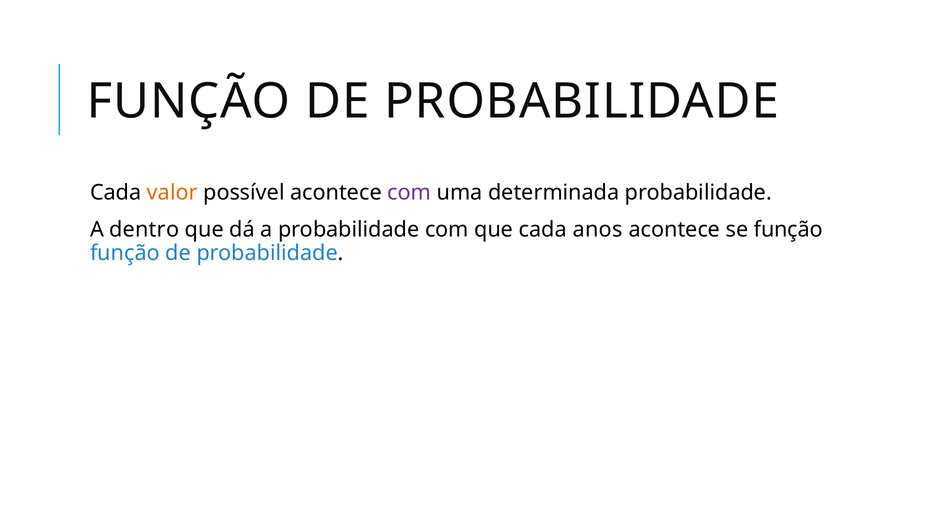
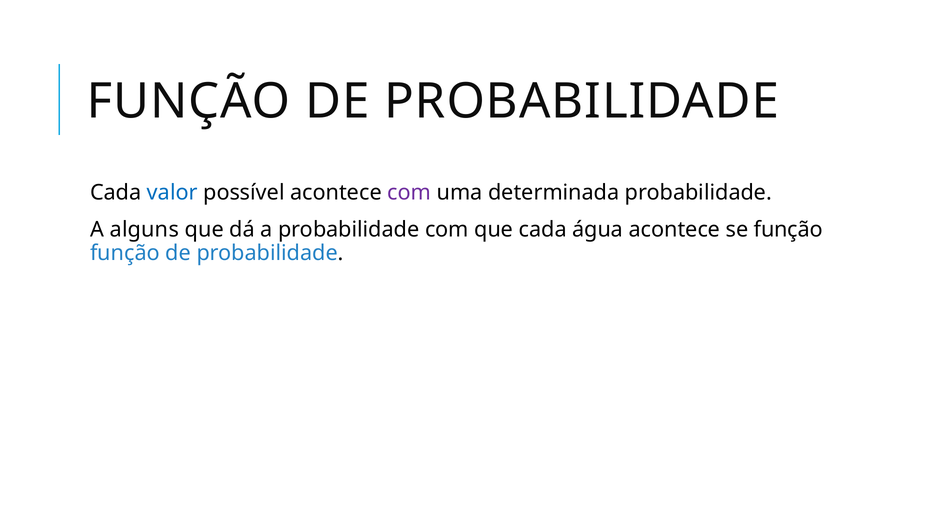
valor colour: orange -> blue
dentro: dentro -> alguns
anos: anos -> água
